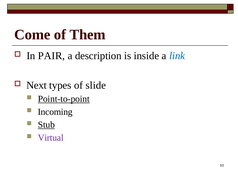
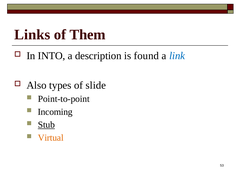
Come: Come -> Links
PAIR: PAIR -> INTO
inside: inside -> found
Next: Next -> Also
Point-to-point underline: present -> none
Virtual colour: purple -> orange
